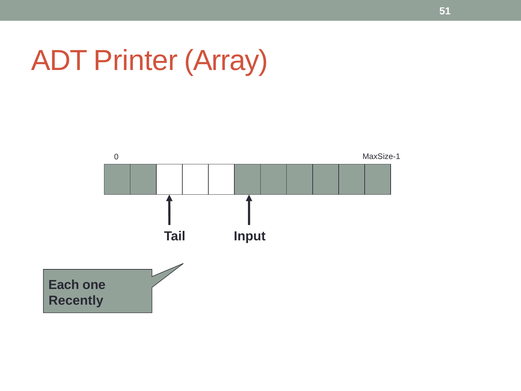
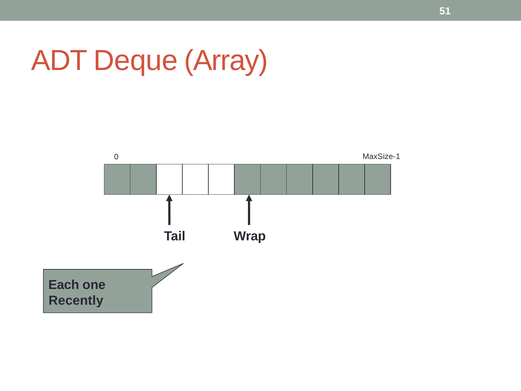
Printer: Printer -> Deque
Input: Input -> Wrap
